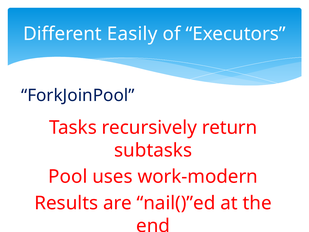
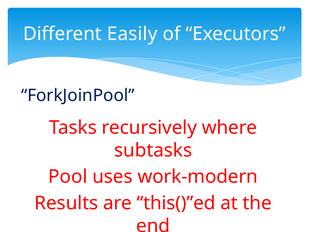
return: return -> where
nail()”ed: nail()”ed -> this()”ed
